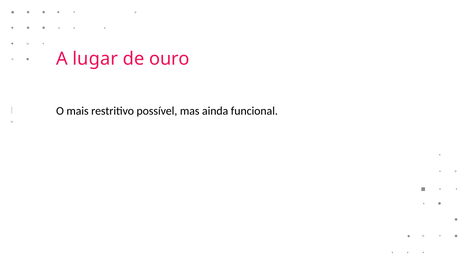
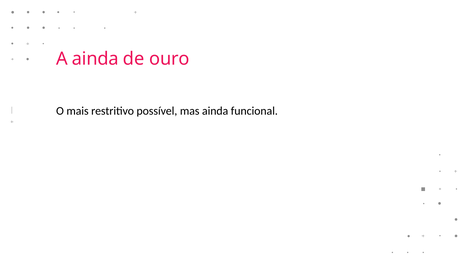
A lugar: lugar -> ainda
